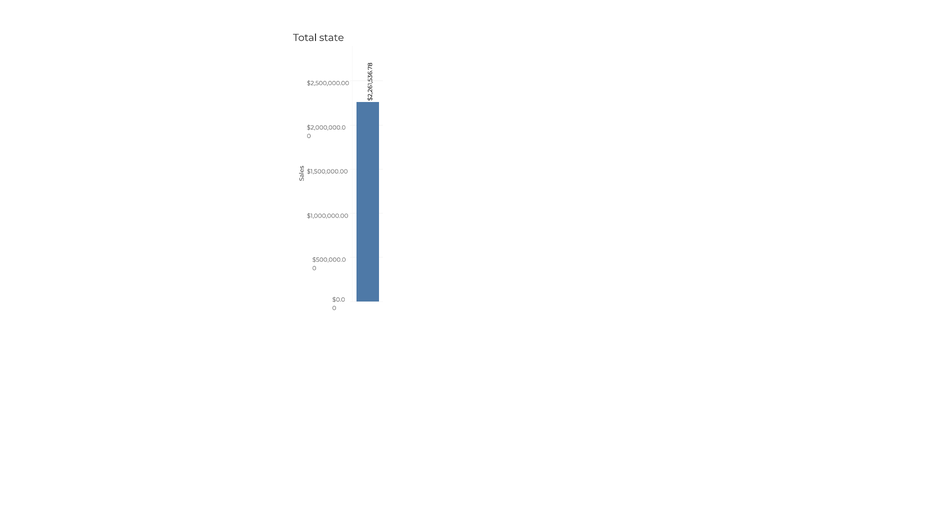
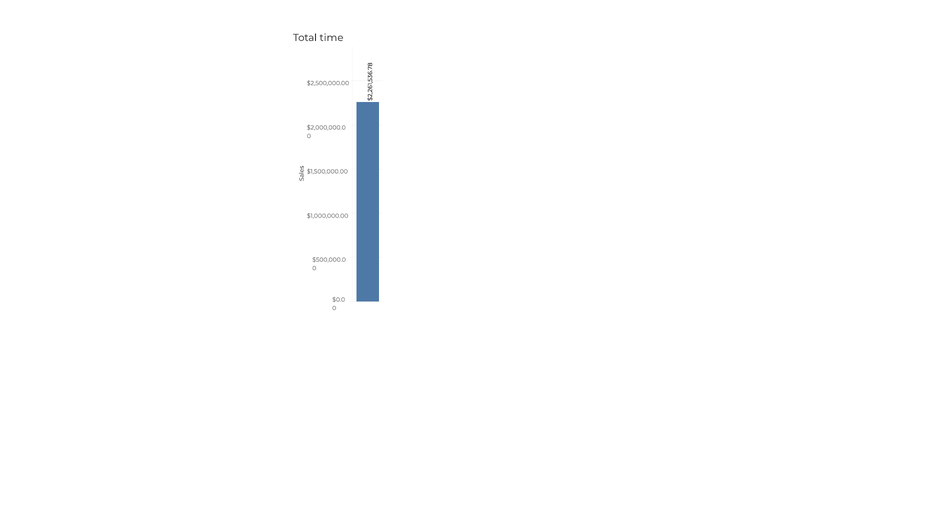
state: state -> time
